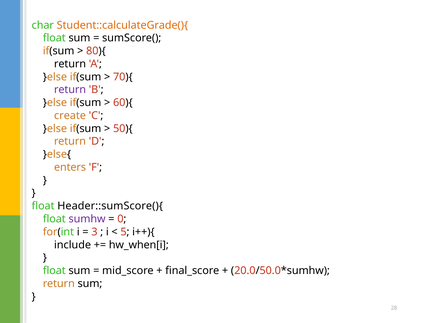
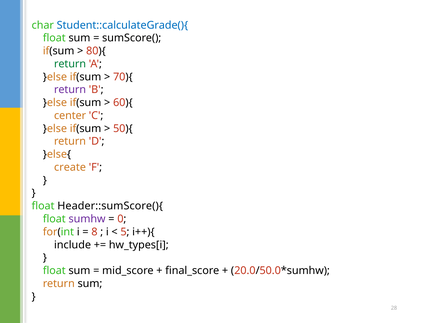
Student::calculateGrade(){ colour: orange -> blue
return at (70, 64) colour: black -> green
create: create -> center
enters: enters -> create
3: 3 -> 8
hw_when[i: hw_when[i -> hw_types[i
